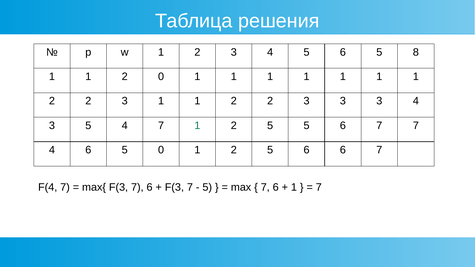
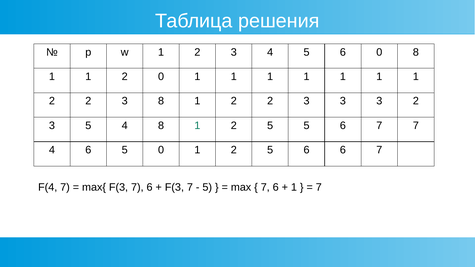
5 6 5: 5 -> 0
3 1: 1 -> 8
3 3 4: 4 -> 2
4 7: 7 -> 8
